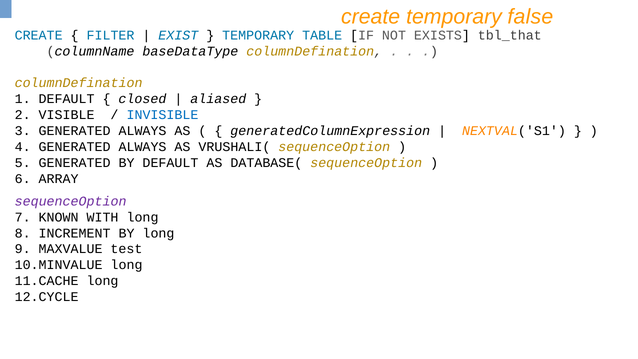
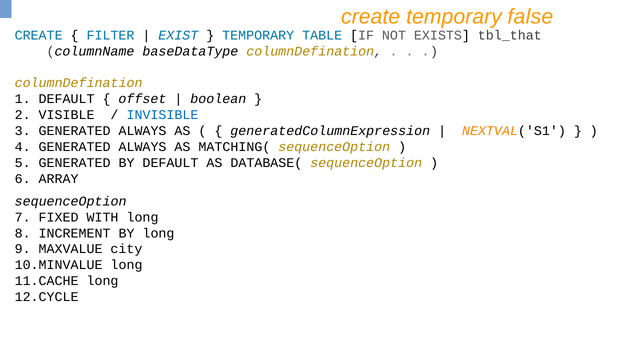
closed: closed -> offset
aliased: aliased -> boolean
VRUSHALI(: VRUSHALI( -> MATCHING(
sequenceOption at (71, 201) colour: purple -> black
KNOWN: KNOWN -> FIXED
test: test -> city
